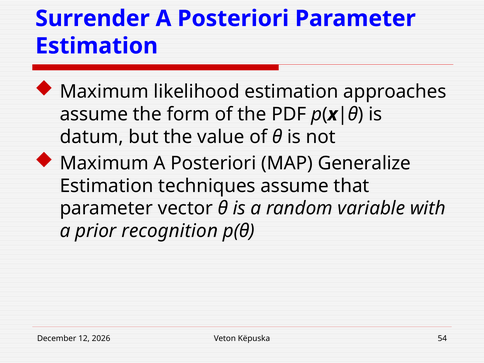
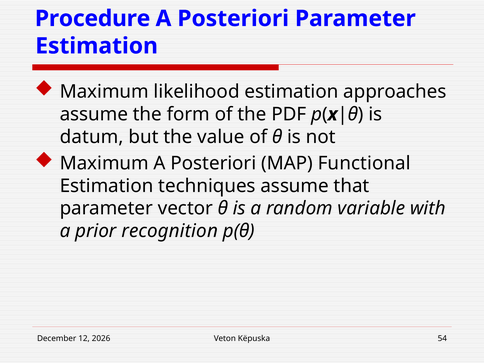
Surrender: Surrender -> Procedure
Generalize: Generalize -> Functional
